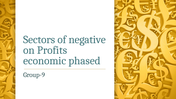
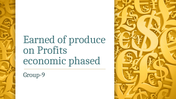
Sectors: Sectors -> Earned
negative: negative -> produce
